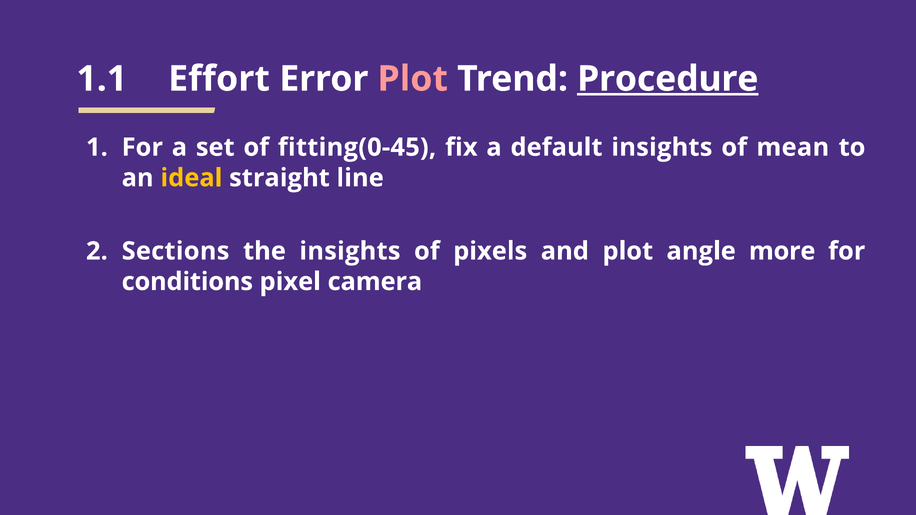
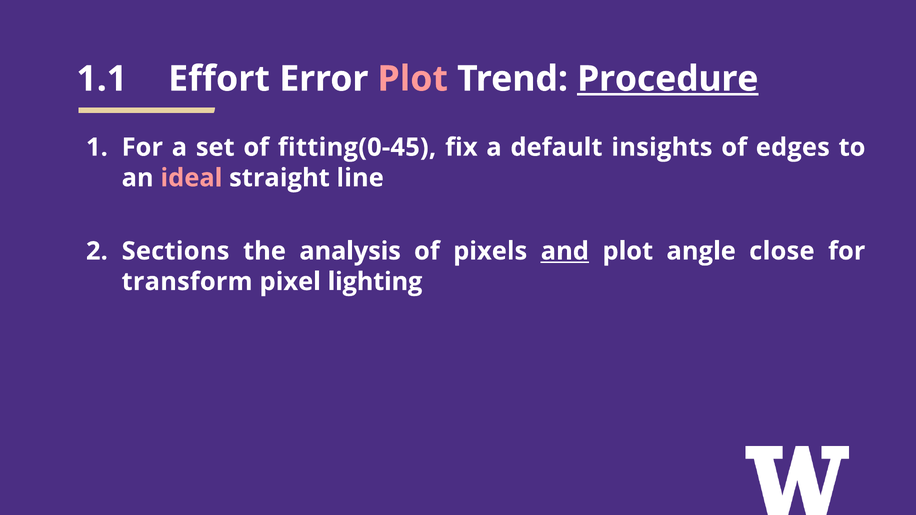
mean: mean -> edges
ideal colour: yellow -> pink
the insights: insights -> analysis
and underline: none -> present
more: more -> close
conditions: conditions -> transform
camera: camera -> lighting
